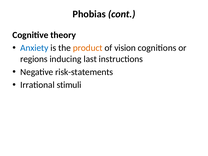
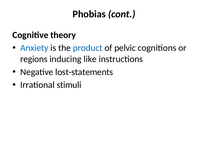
product colour: orange -> blue
vision: vision -> pelvic
last: last -> like
risk-statements: risk-statements -> lost-statements
